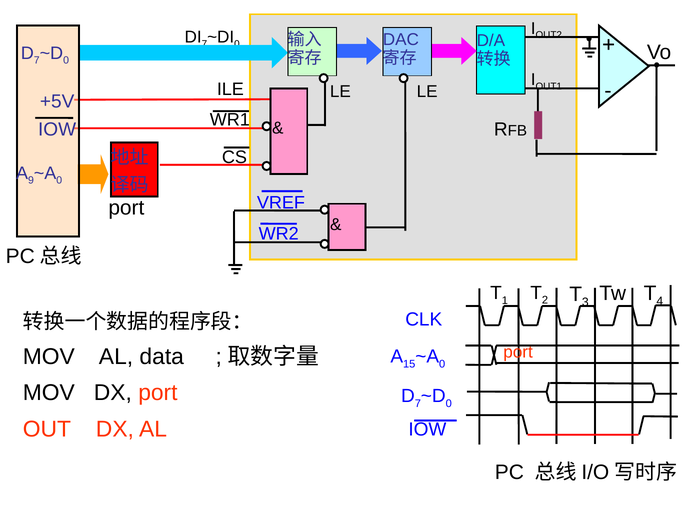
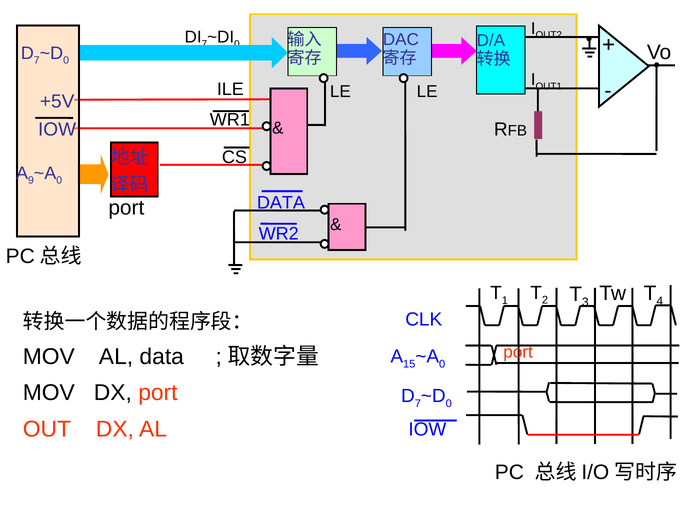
VREF at (281, 203): VREF -> DATA
